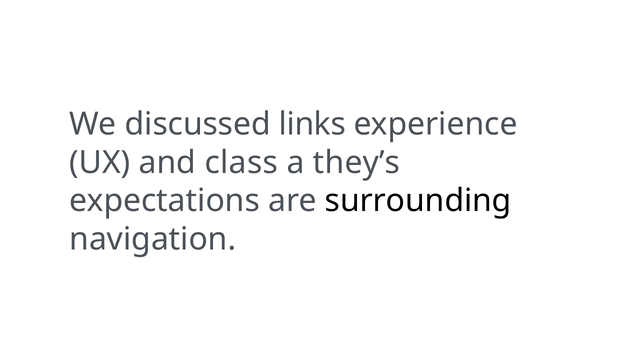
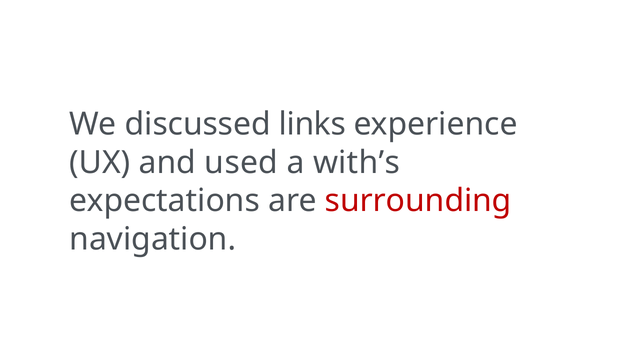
class: class -> used
they’s: they’s -> with’s
surrounding colour: black -> red
